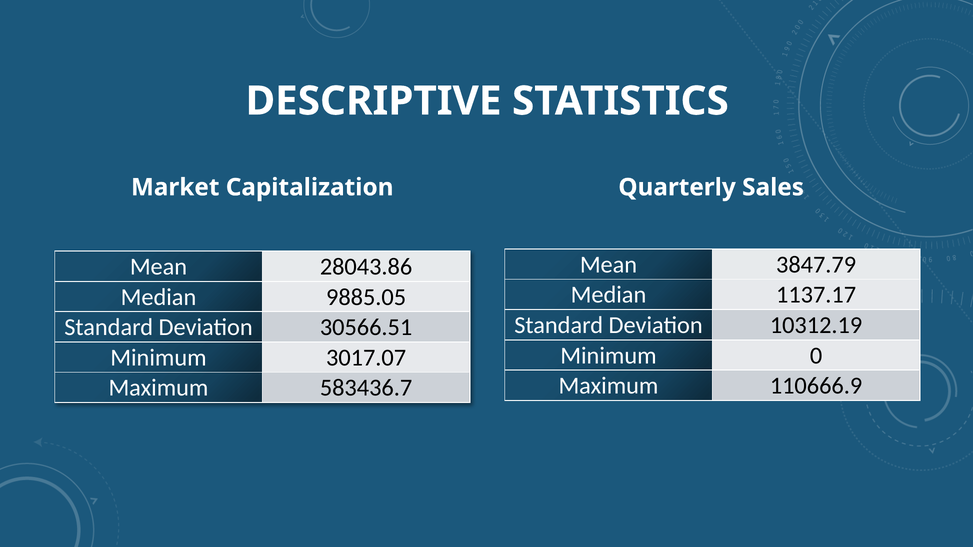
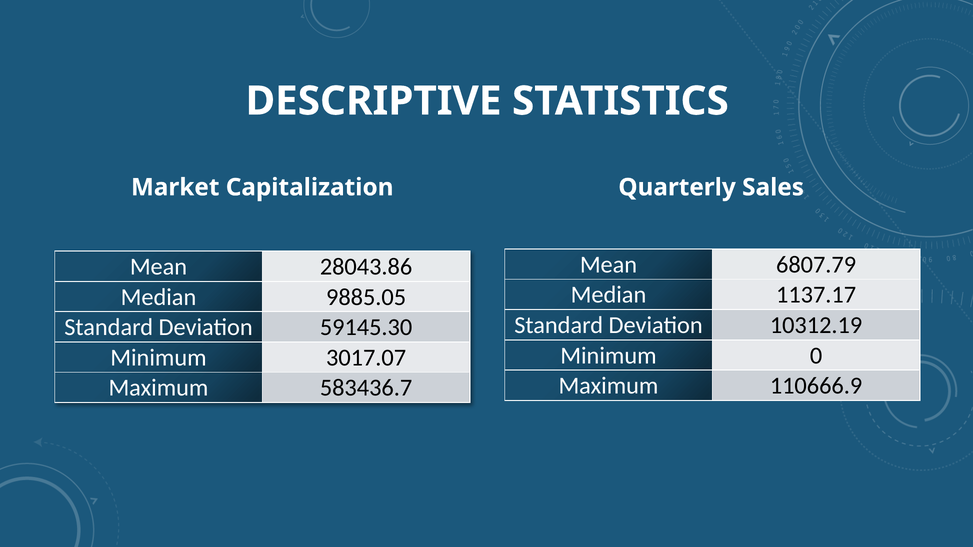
3847.79: 3847.79 -> 6807.79
30566.51: 30566.51 -> 59145.30
